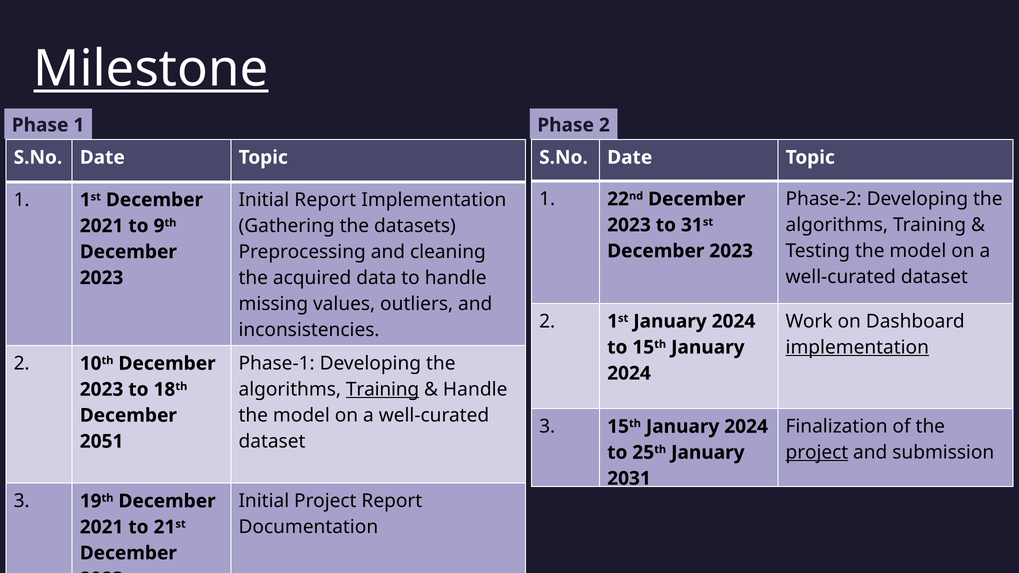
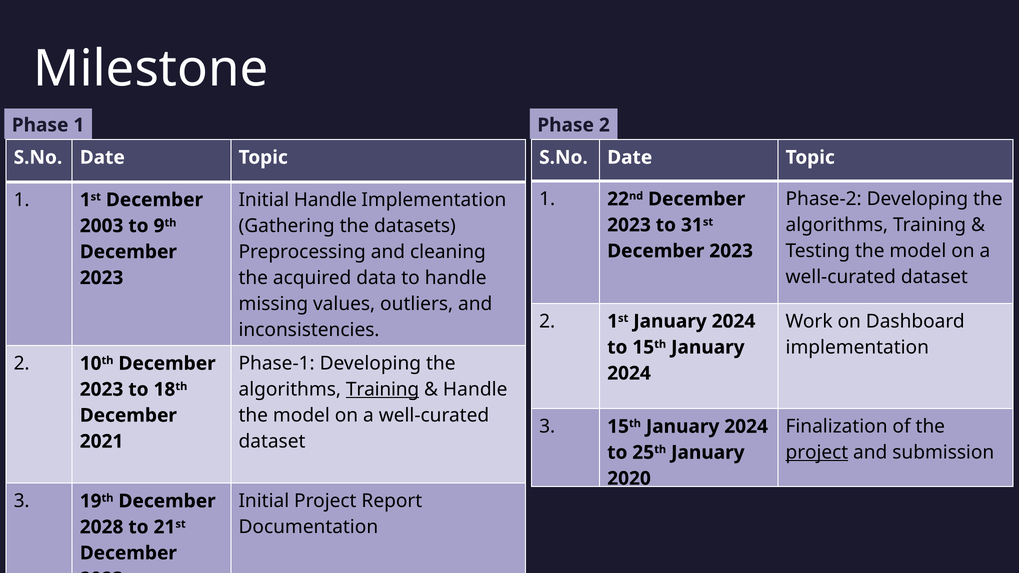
Milestone underline: present -> none
Initial Report: Report -> Handle
2021 at (102, 226): 2021 -> 2003
implementation at (857, 347) underline: present -> none
2051: 2051 -> 2021
2031: 2031 -> 2020
2021 at (102, 527): 2021 -> 2028
